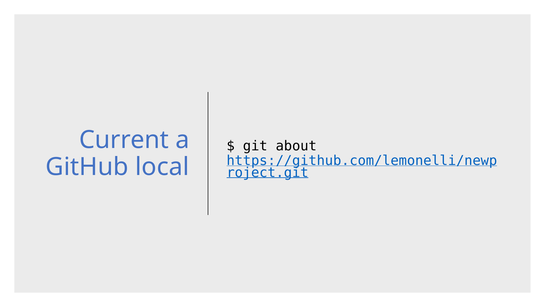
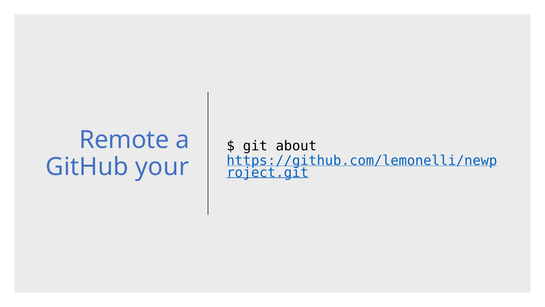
Current: Current -> Remote
local: local -> your
